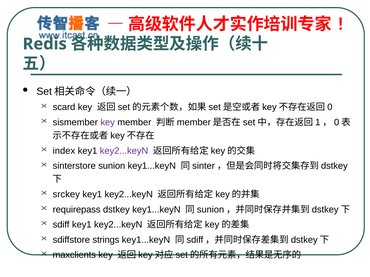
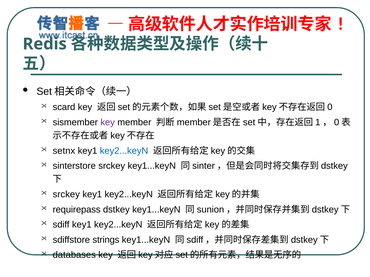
index: index -> setnx
key2...keyN at (124, 151) colour: purple -> blue
sinterstore sunion: sunion -> srckey
maxclients: maxclients -> databases
